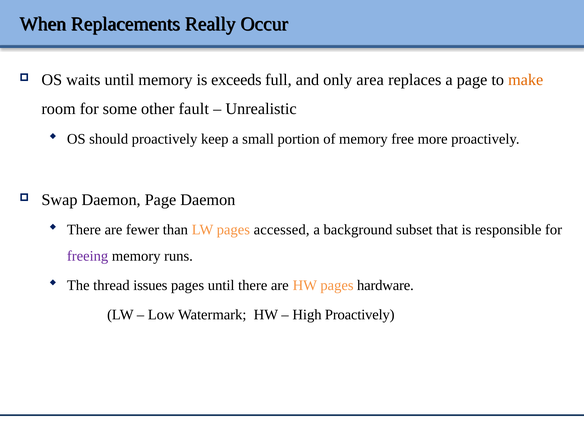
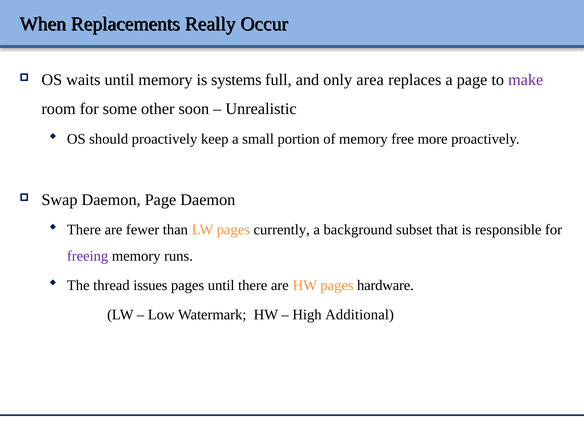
exceeds: exceeds -> systems
make colour: orange -> purple
fault: fault -> soon
accessed: accessed -> currently
High Proactively: Proactively -> Additional
